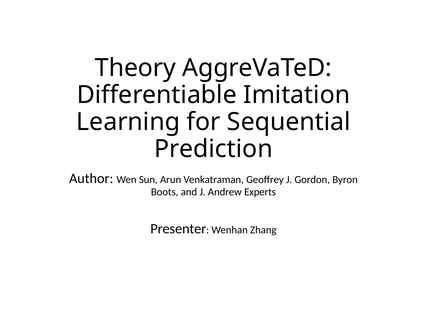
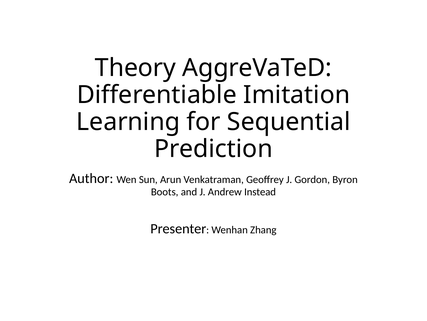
Experts: Experts -> Instead
